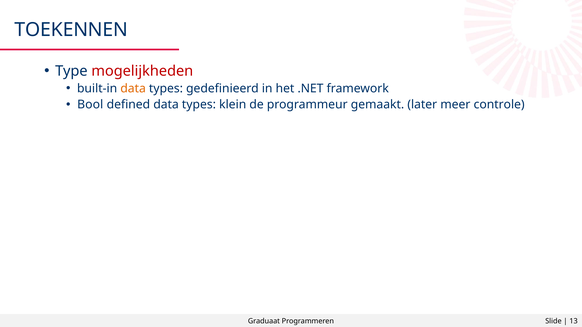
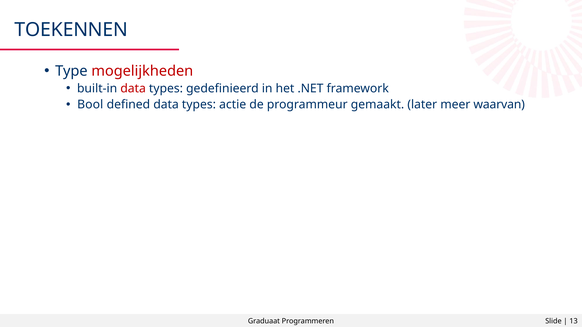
data at (133, 88) colour: orange -> red
klein: klein -> actie
controle: controle -> waarvan
